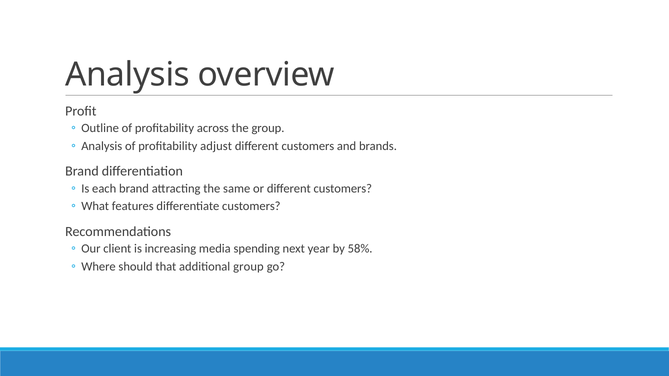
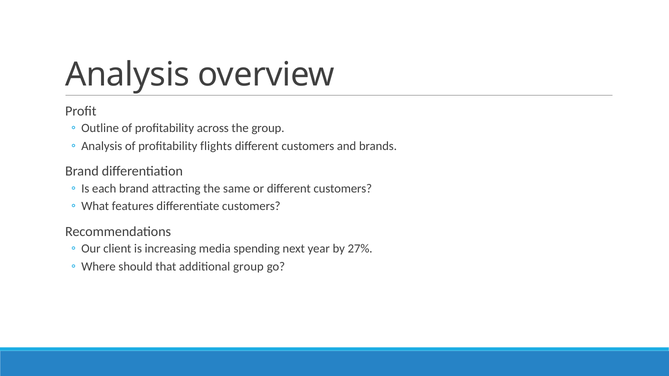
adjust: adjust -> flights
58%: 58% -> 27%
